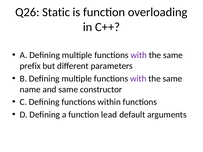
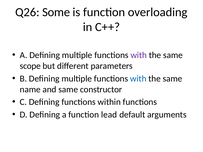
Static: Static -> Some
prefix: prefix -> scope
with at (138, 79) colour: purple -> blue
